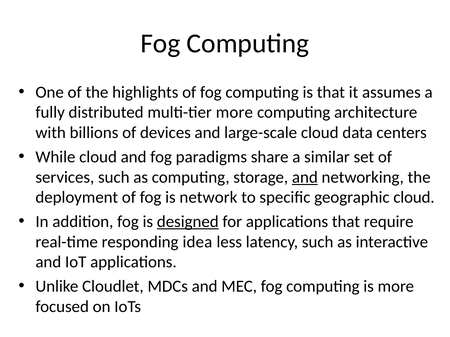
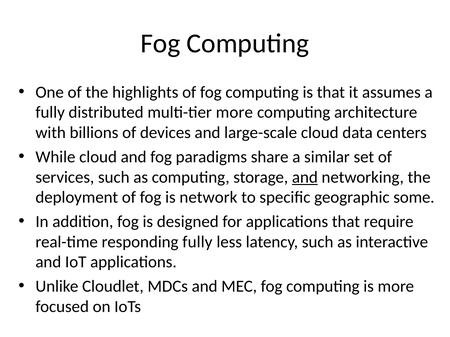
geographic cloud: cloud -> some
designed underline: present -> none
responding idea: idea -> fully
